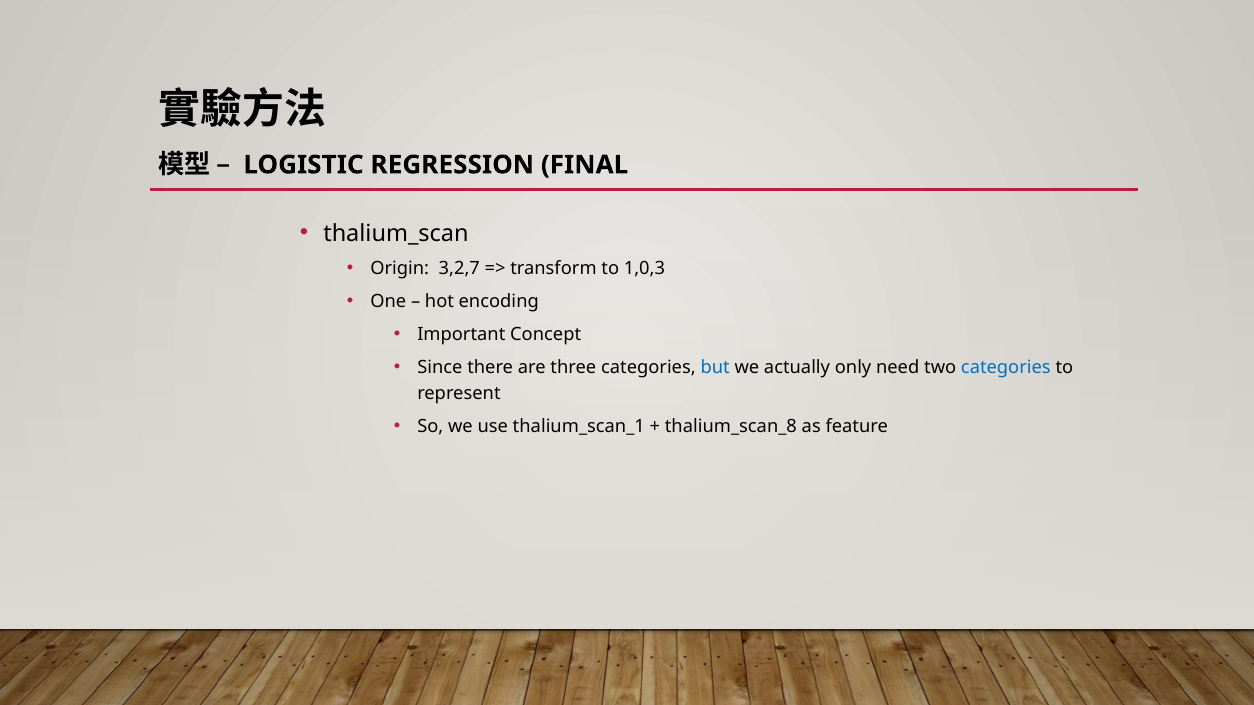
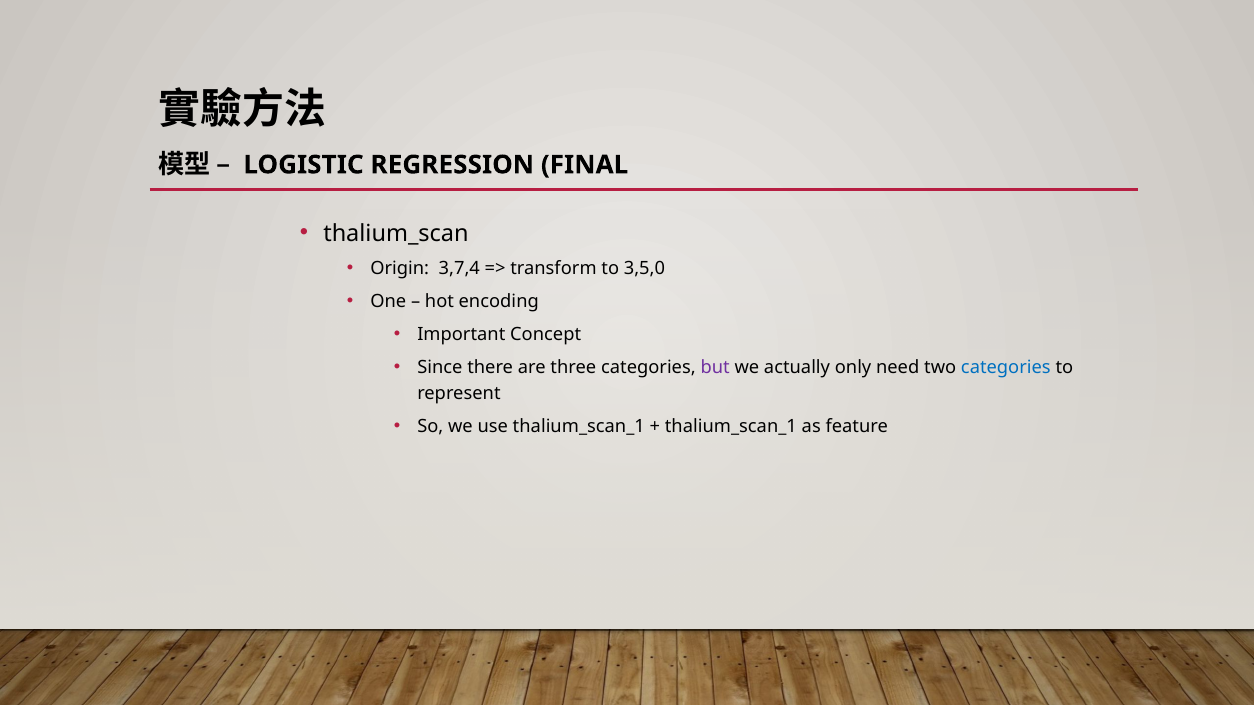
3,2,7: 3,2,7 -> 3,7,4
1,0,3: 1,0,3 -> 3,5,0
but colour: blue -> purple
thalium_scan_8 at (731, 427): thalium_scan_8 -> thalium_scan_1
